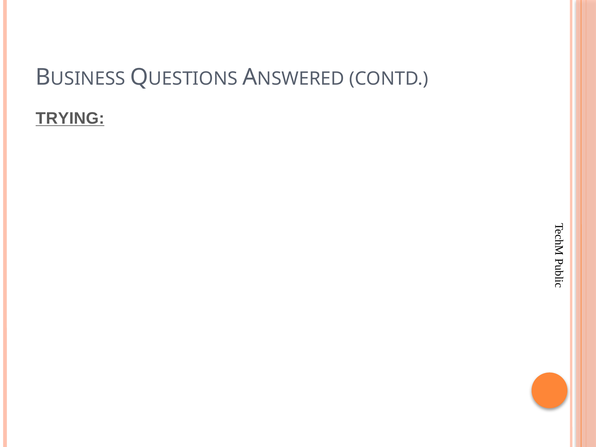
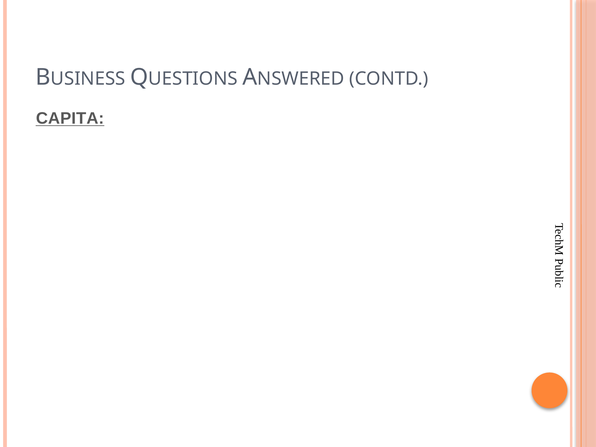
TRYING: TRYING -> CAPITA
